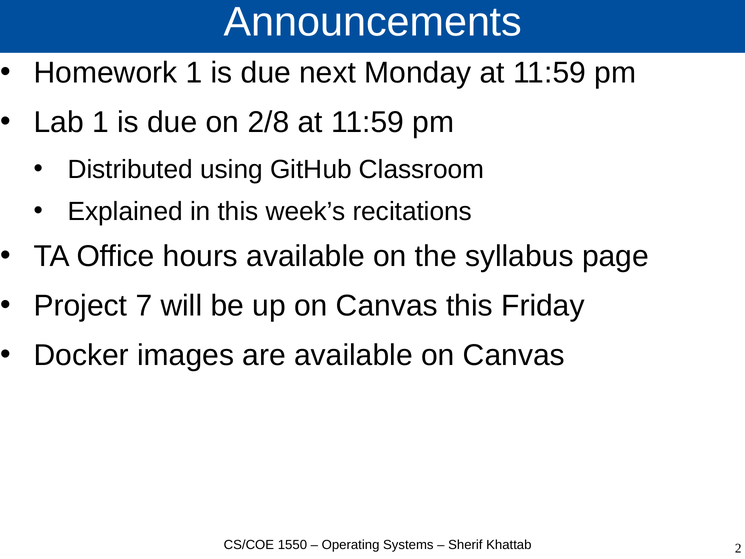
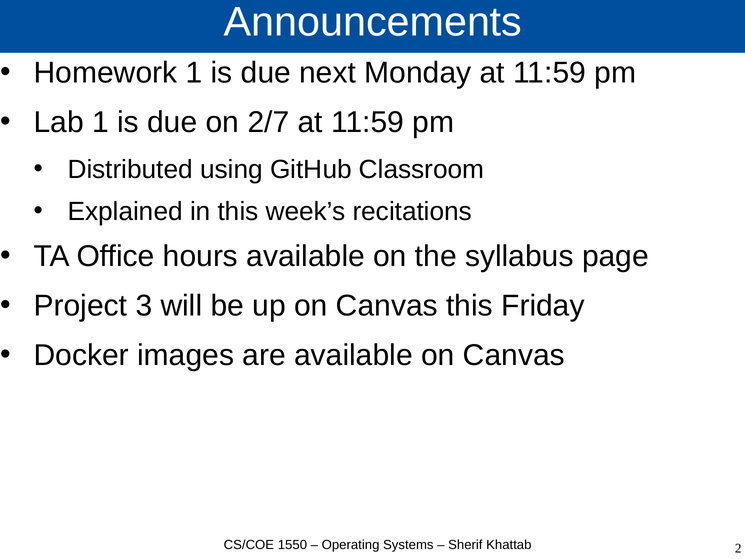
2/8: 2/8 -> 2/7
7: 7 -> 3
